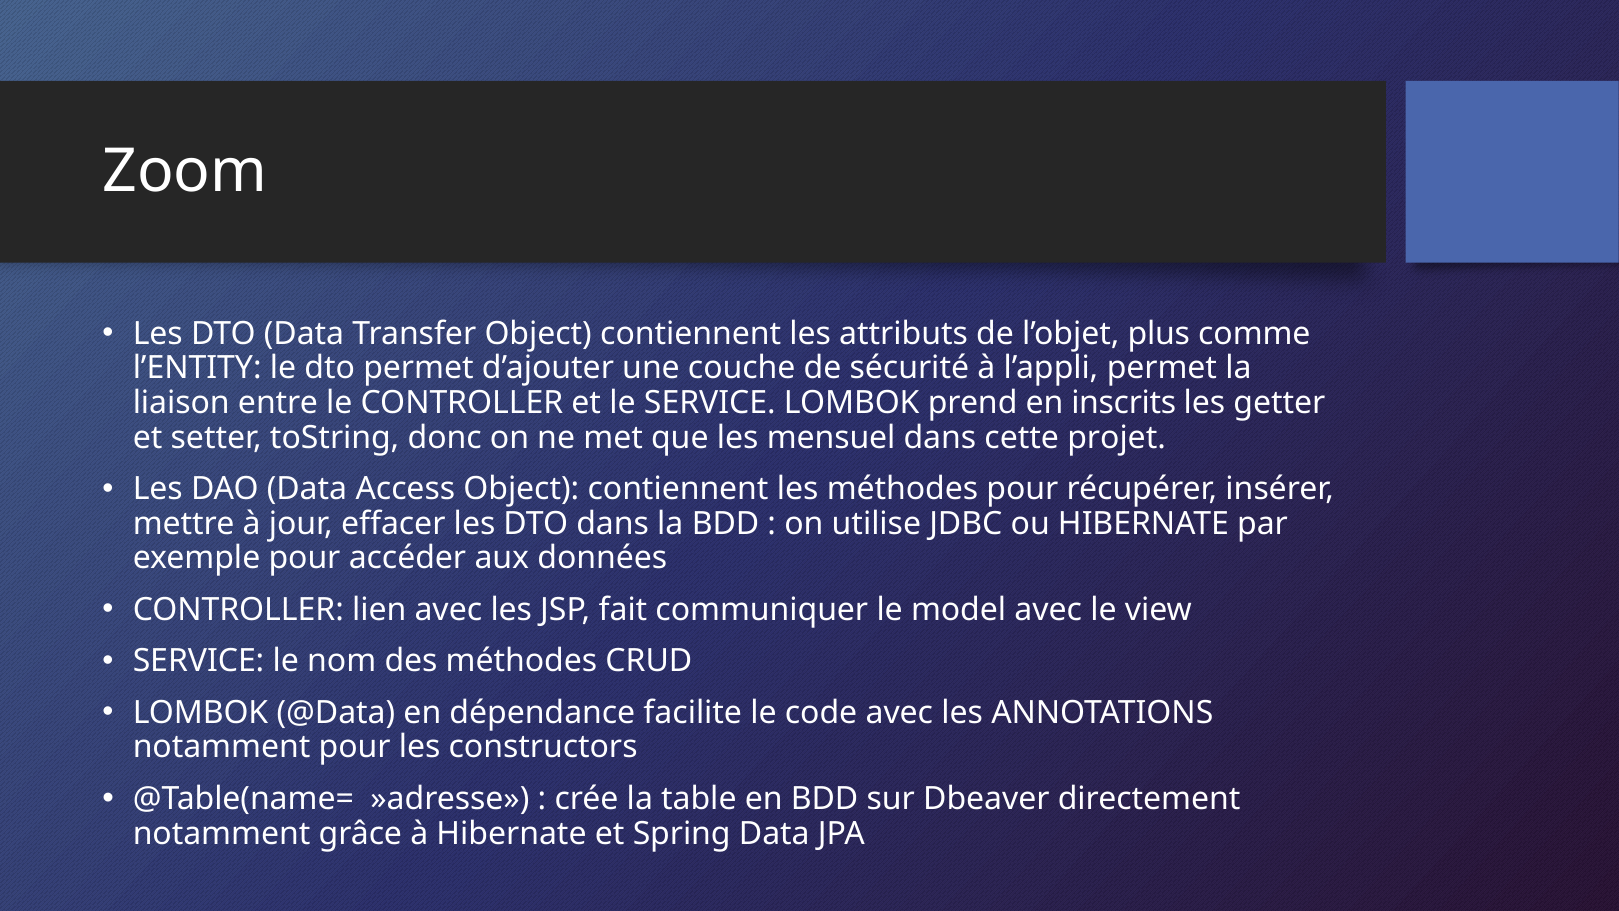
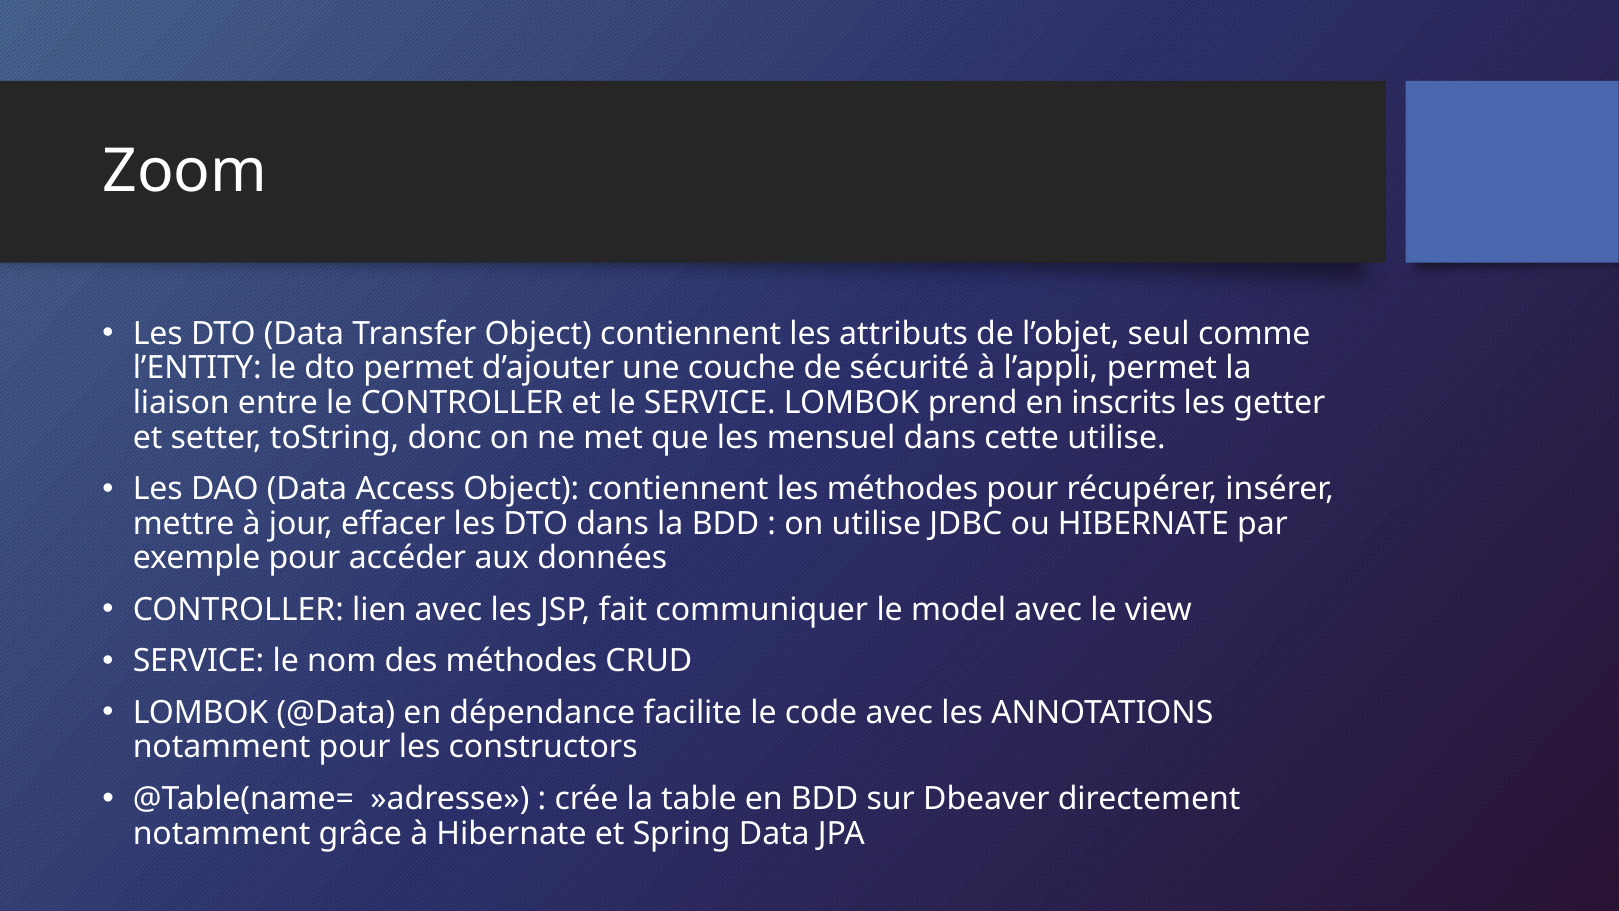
plus: plus -> seul
cette projet: projet -> utilise
